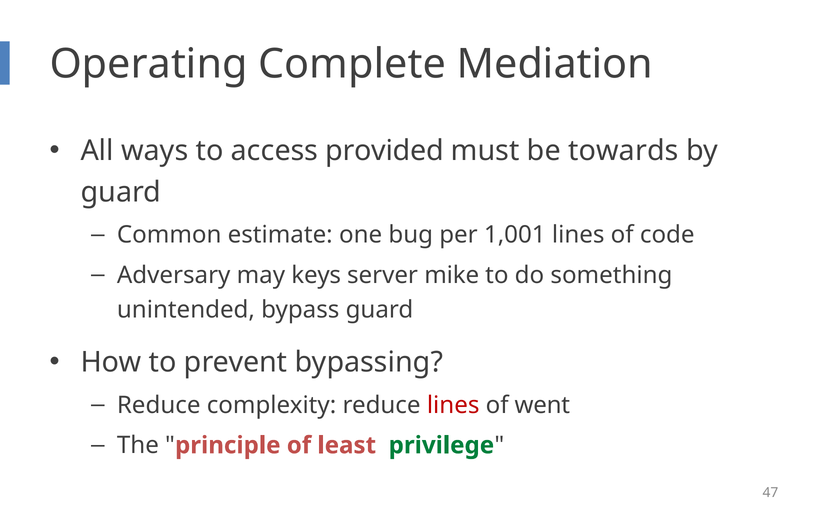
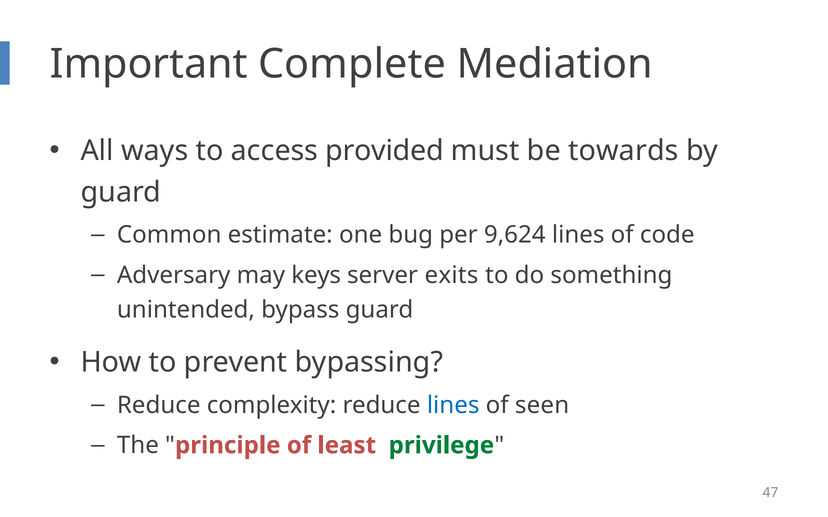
Operating: Operating -> Important
1,001: 1,001 -> 9,624
mike: mike -> exits
lines at (453, 406) colour: red -> blue
went: went -> seen
